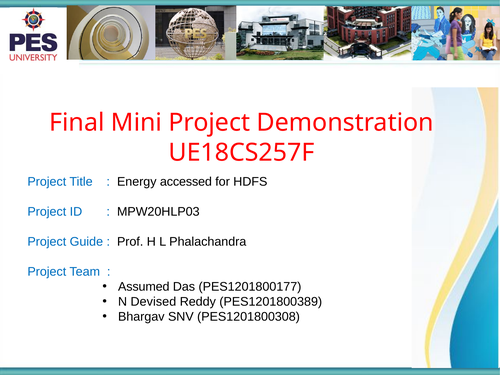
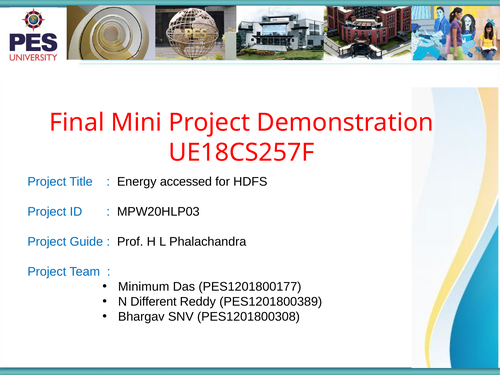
Assumed: Assumed -> Minimum
Devised: Devised -> Different
